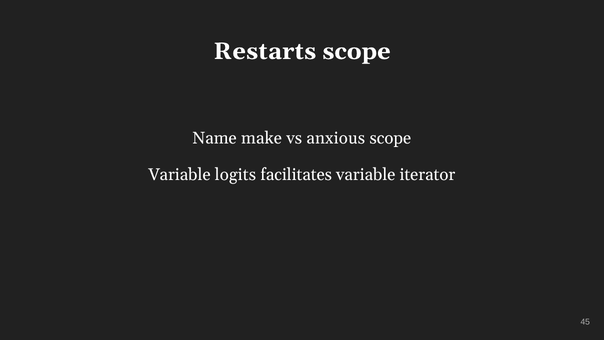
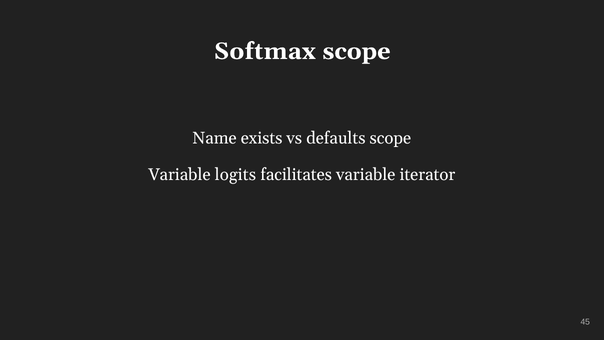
Restarts: Restarts -> Softmax
make: make -> exists
anxious: anxious -> defaults
